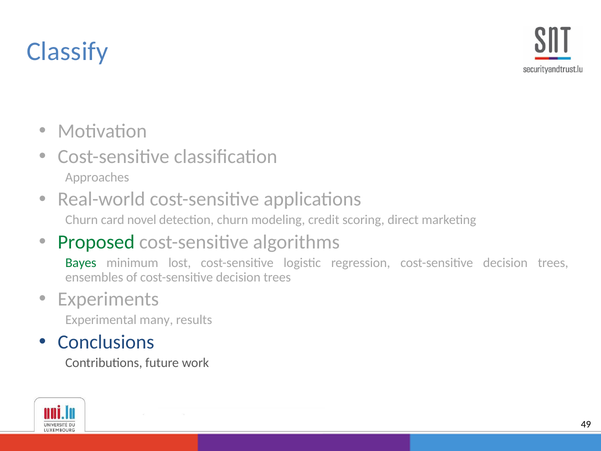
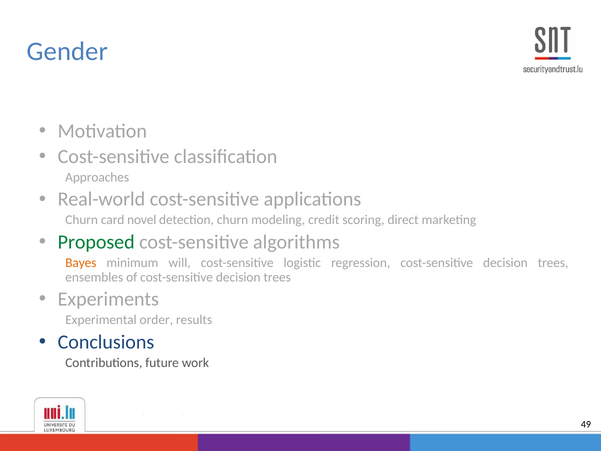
Classify: Classify -> Gender
Bayes colour: green -> orange
lost: lost -> will
many: many -> order
